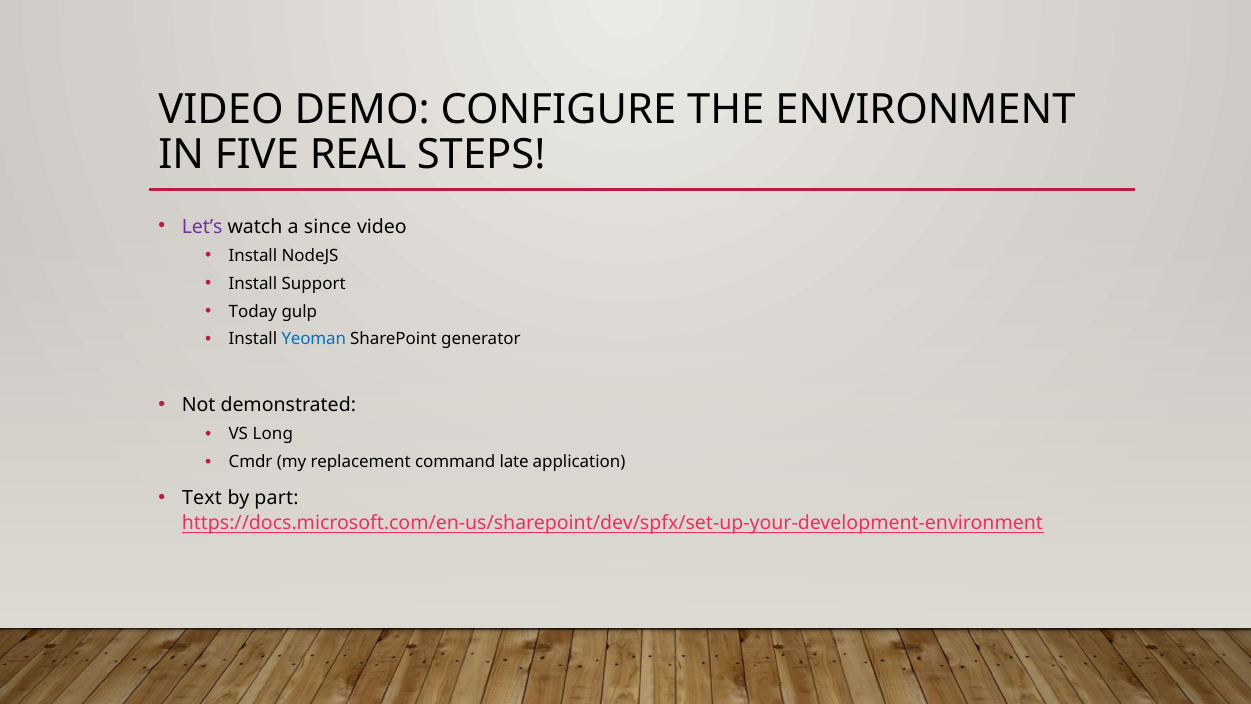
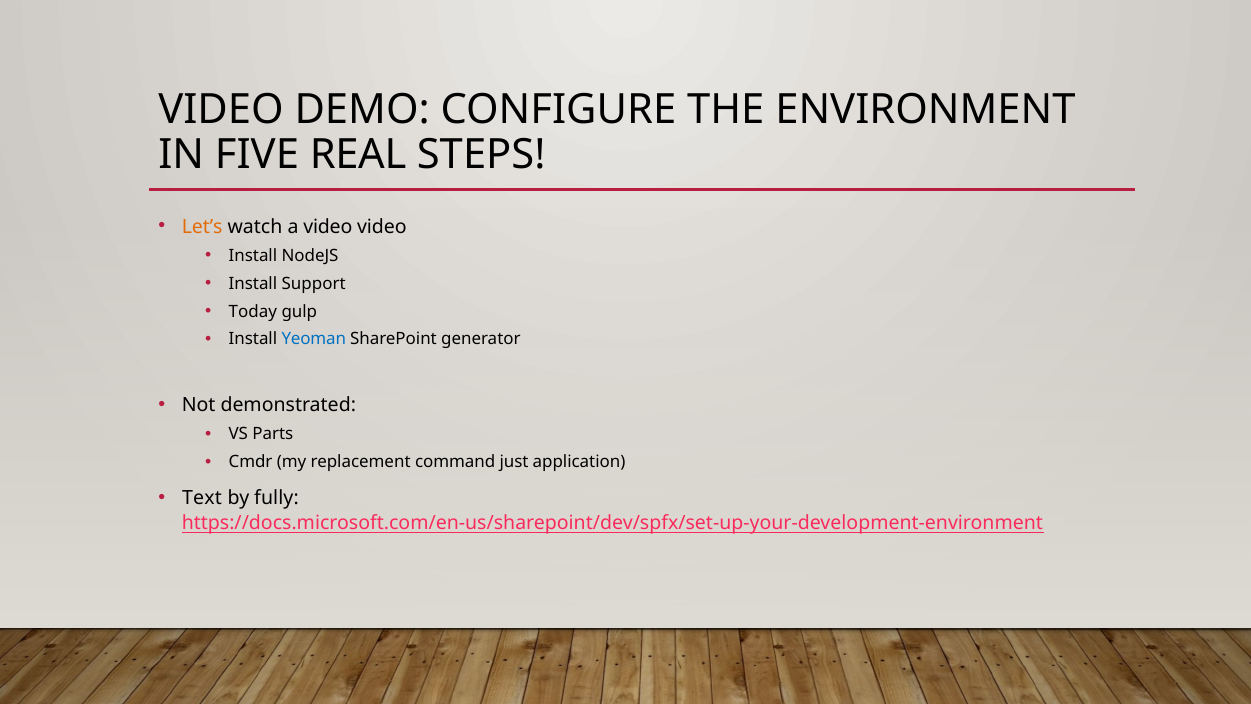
Let’s colour: purple -> orange
a since: since -> video
Long: Long -> Parts
late: late -> just
part: part -> fully
